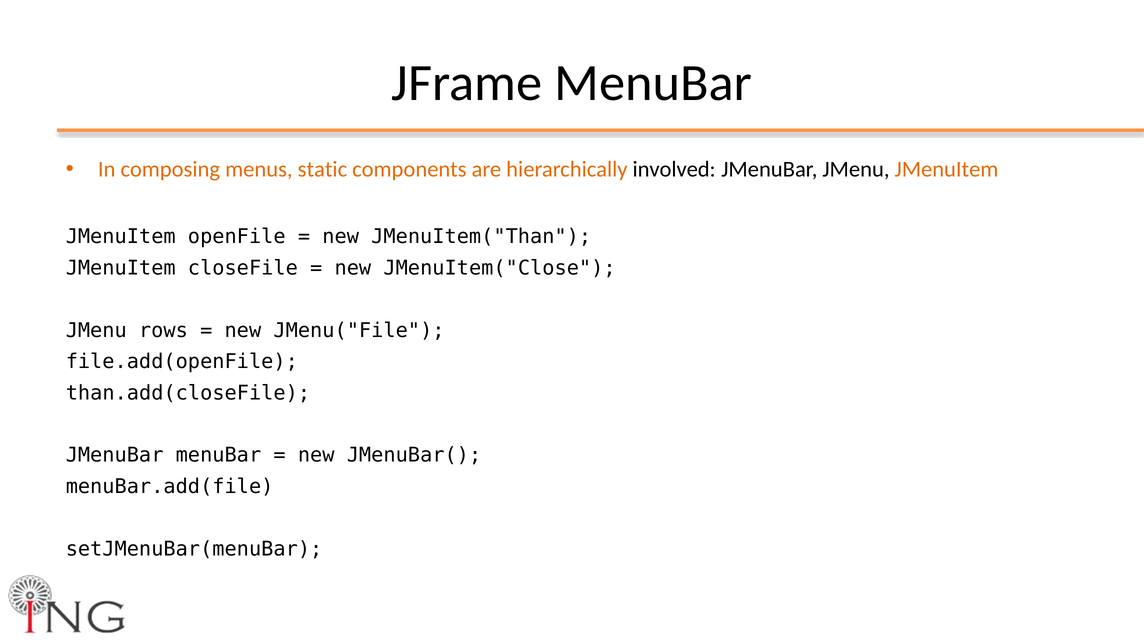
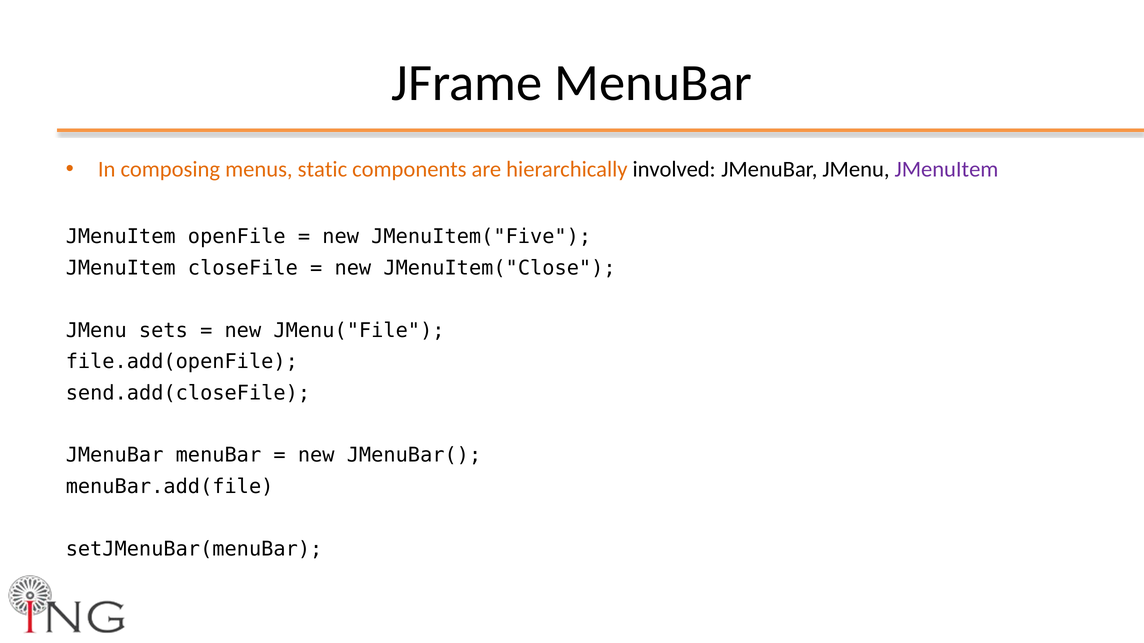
JMenuItem at (947, 170) colour: orange -> purple
JMenuItem("Than: JMenuItem("Than -> JMenuItem("Five
rows: rows -> sets
than.add(closeFile: than.add(closeFile -> send.add(closeFile
